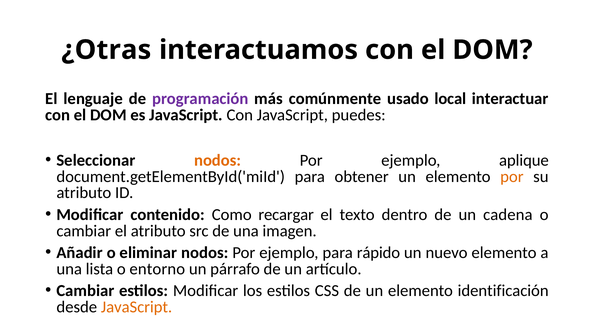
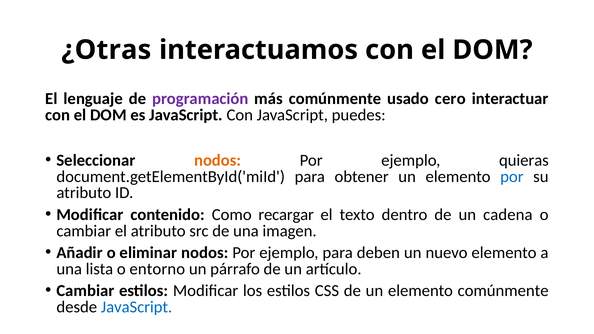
local: local -> cero
aplique: aplique -> quieras
por at (512, 177) colour: orange -> blue
rápido: rápido -> deben
elemento identificación: identificación -> comúnmente
JavaScript at (137, 307) colour: orange -> blue
